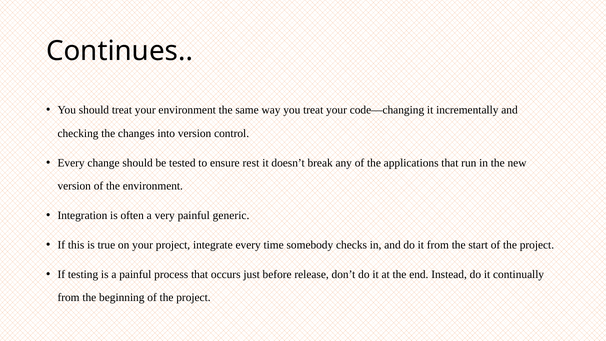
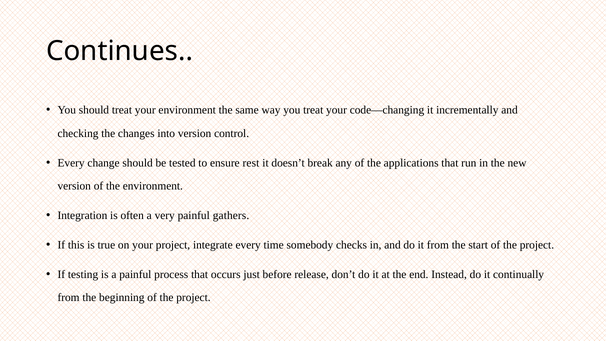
generic: generic -> gathers
